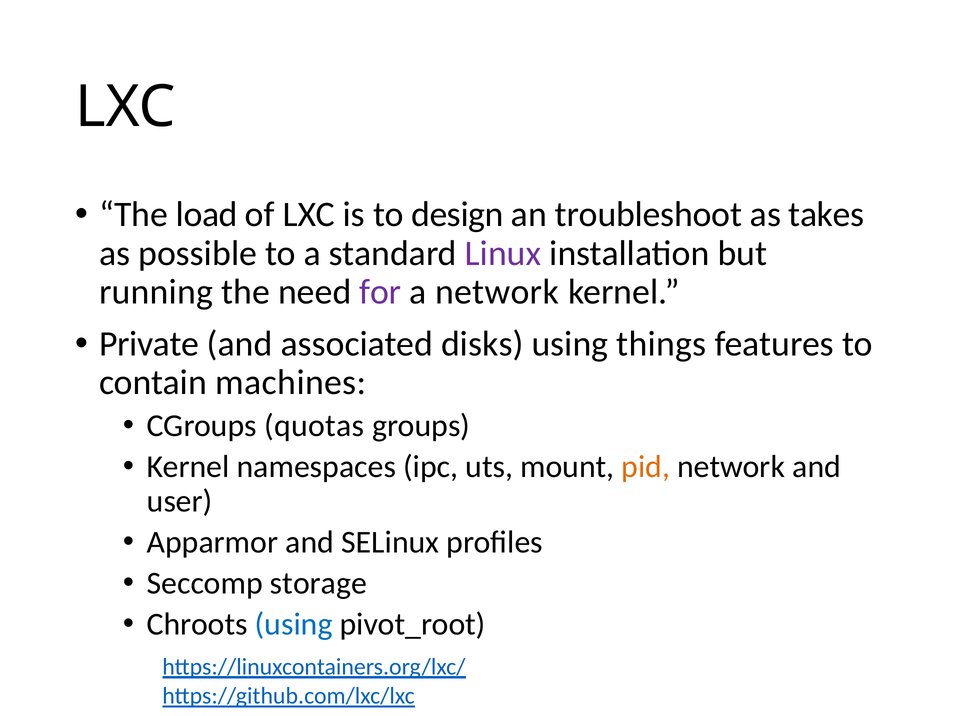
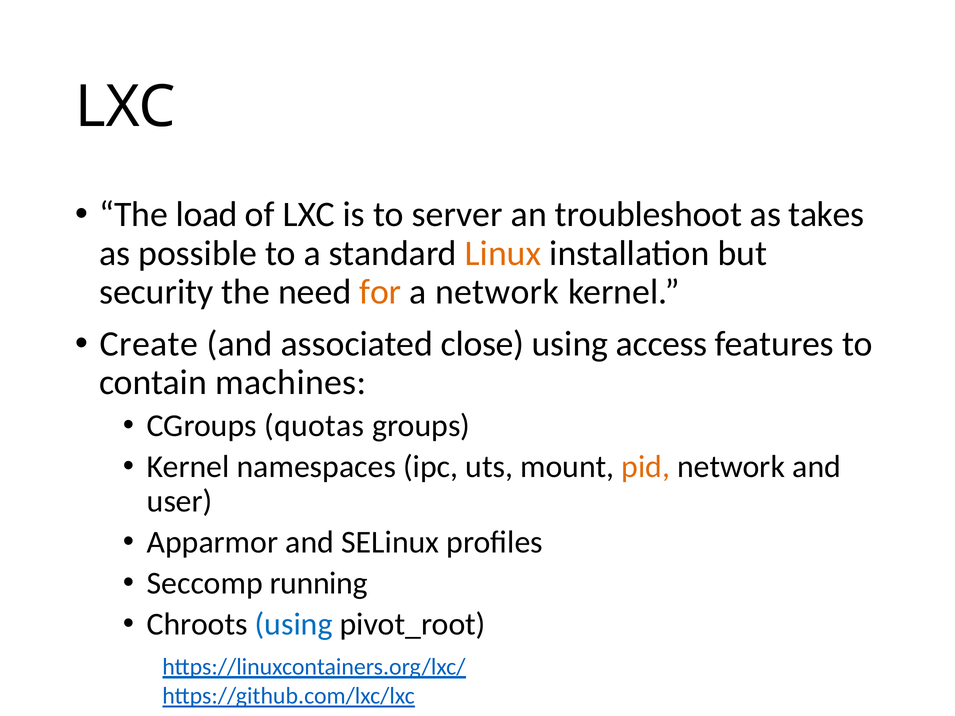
design: design -> server
Linux colour: purple -> orange
running: running -> security
for colour: purple -> orange
Private: Private -> Create
disks: disks -> close
things: things -> access
storage: storage -> running
